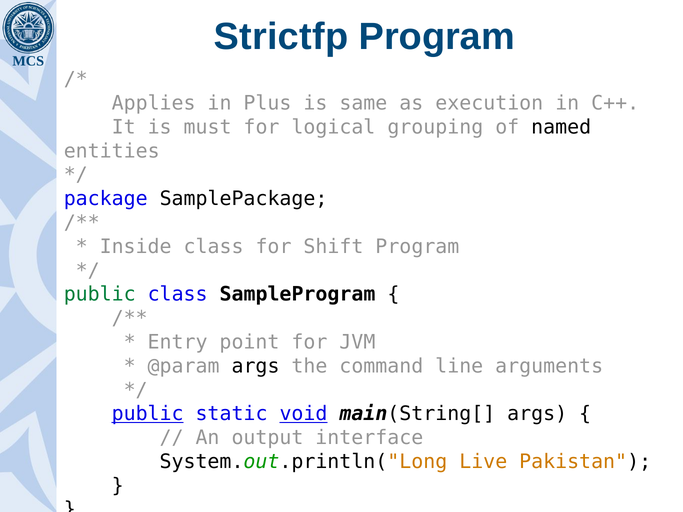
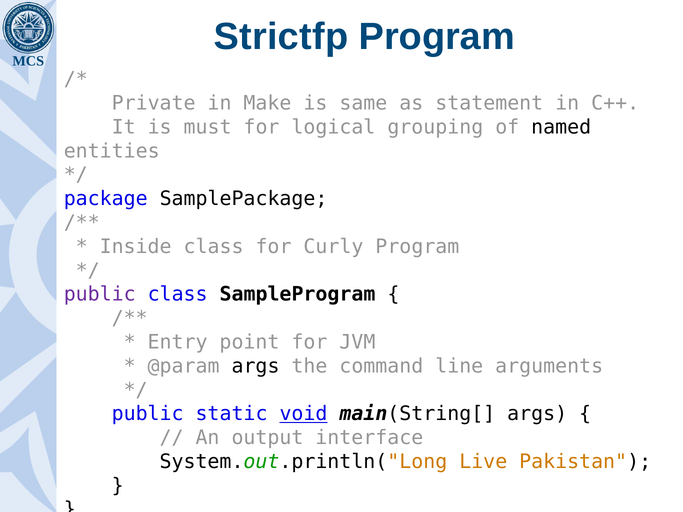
Applies: Applies -> Private
Plus: Plus -> Make
execution: execution -> statement
Shift: Shift -> Curly
public at (100, 295) colour: green -> purple
public at (148, 414) underline: present -> none
